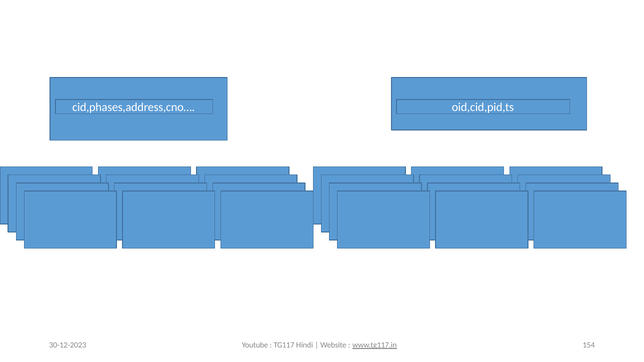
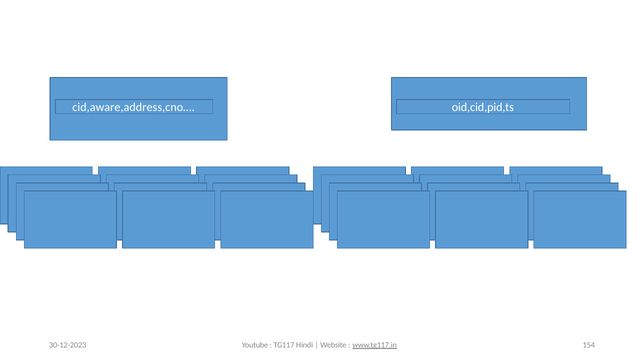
cid,phases,address,cno…: cid,phases,address,cno… -> cid,aware,address,cno…
